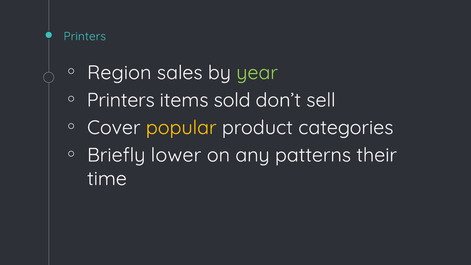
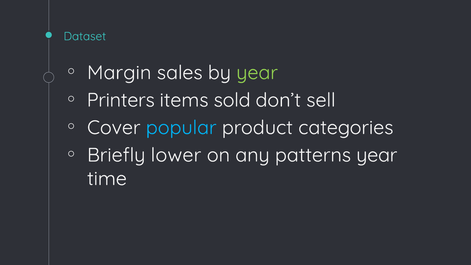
Printers at (85, 36): Printers -> Dataset
Region: Region -> Margin
popular colour: yellow -> light blue
patterns their: their -> year
